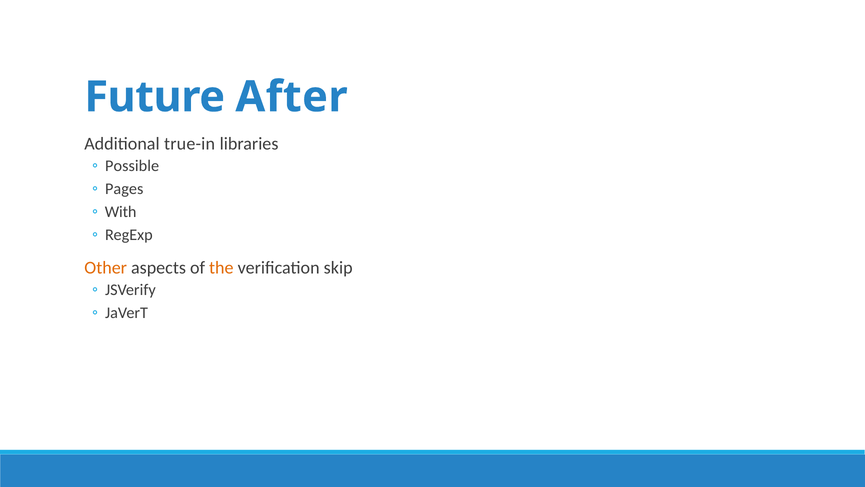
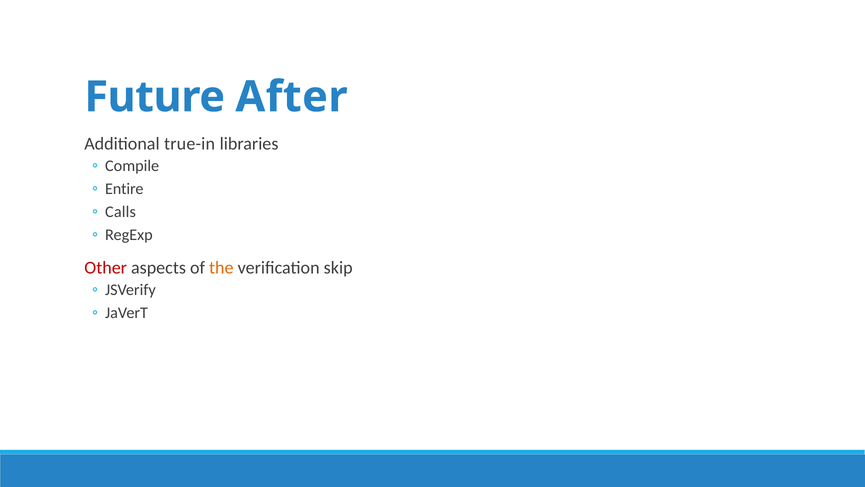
Possible: Possible -> Compile
Pages: Pages -> Entire
With: With -> Calls
Other colour: orange -> red
